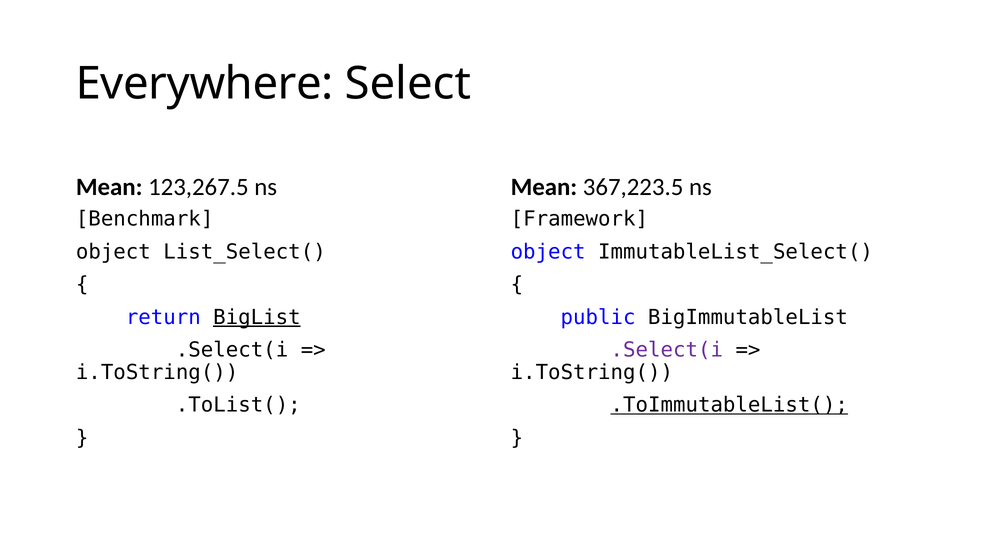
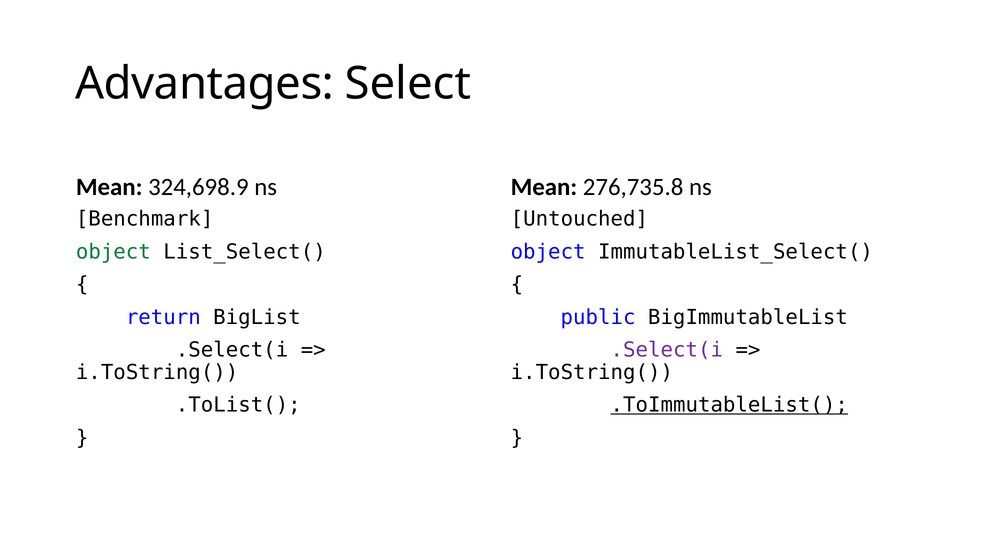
Everywhere: Everywhere -> Advantages
123,267.5: 123,267.5 -> 324,698.9
367,223.5: 367,223.5 -> 276,735.8
Framework: Framework -> Untouched
object at (113, 252) colour: black -> green
BigList underline: present -> none
